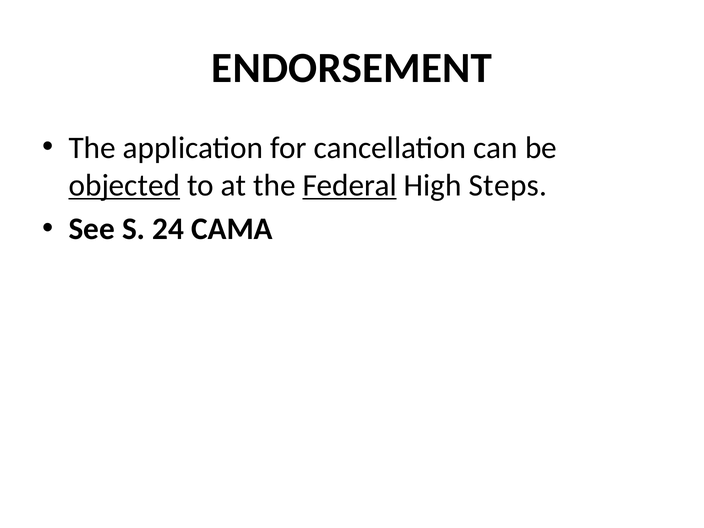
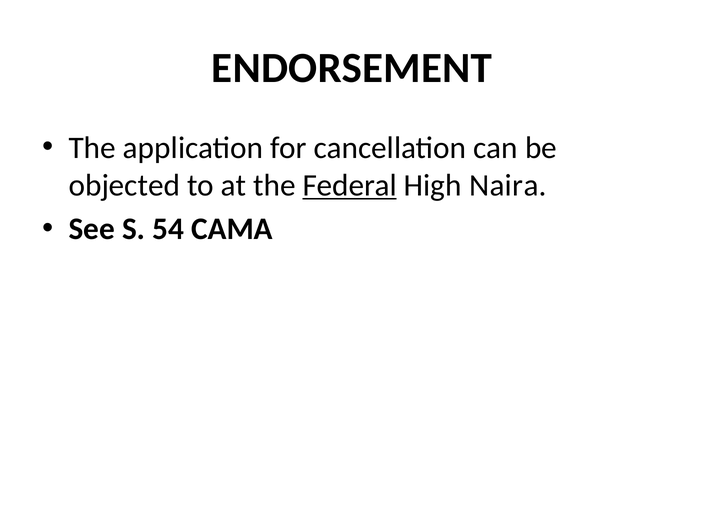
objected underline: present -> none
Steps: Steps -> Naira
24: 24 -> 54
